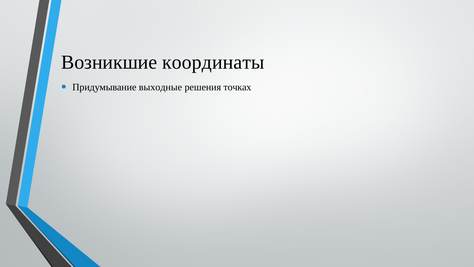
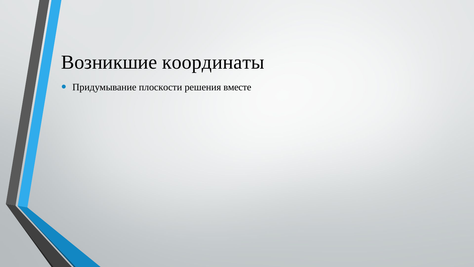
выходные: выходные -> плоскости
точках: точках -> вместе
